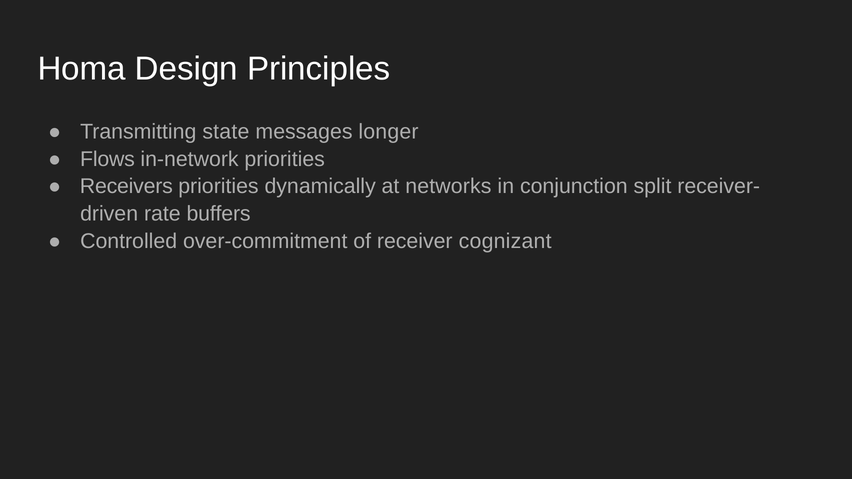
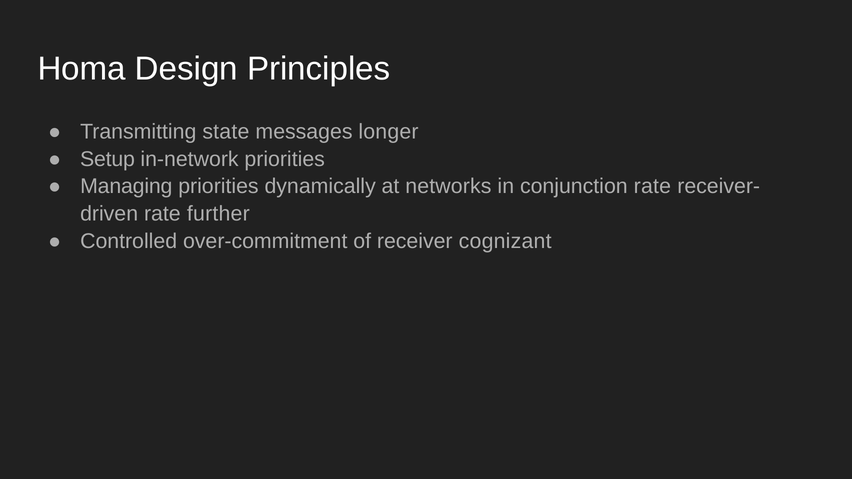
Flows: Flows -> Setup
Receivers: Receivers -> Managing
conjunction split: split -> rate
buffers: buffers -> further
